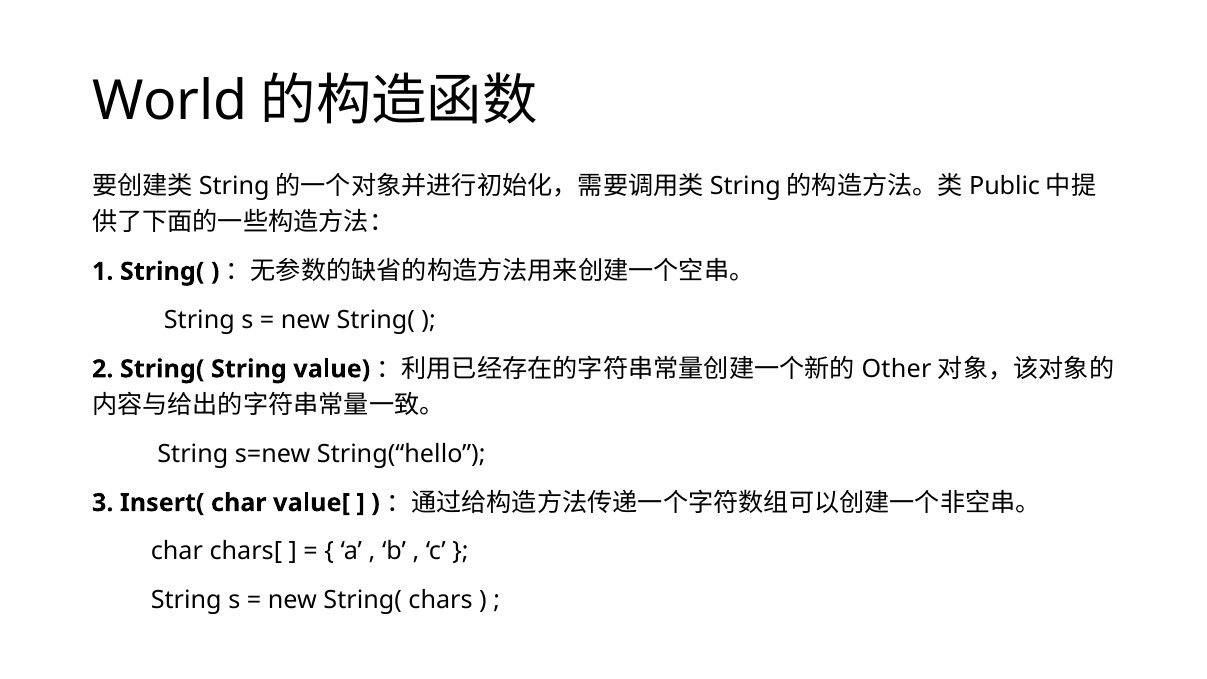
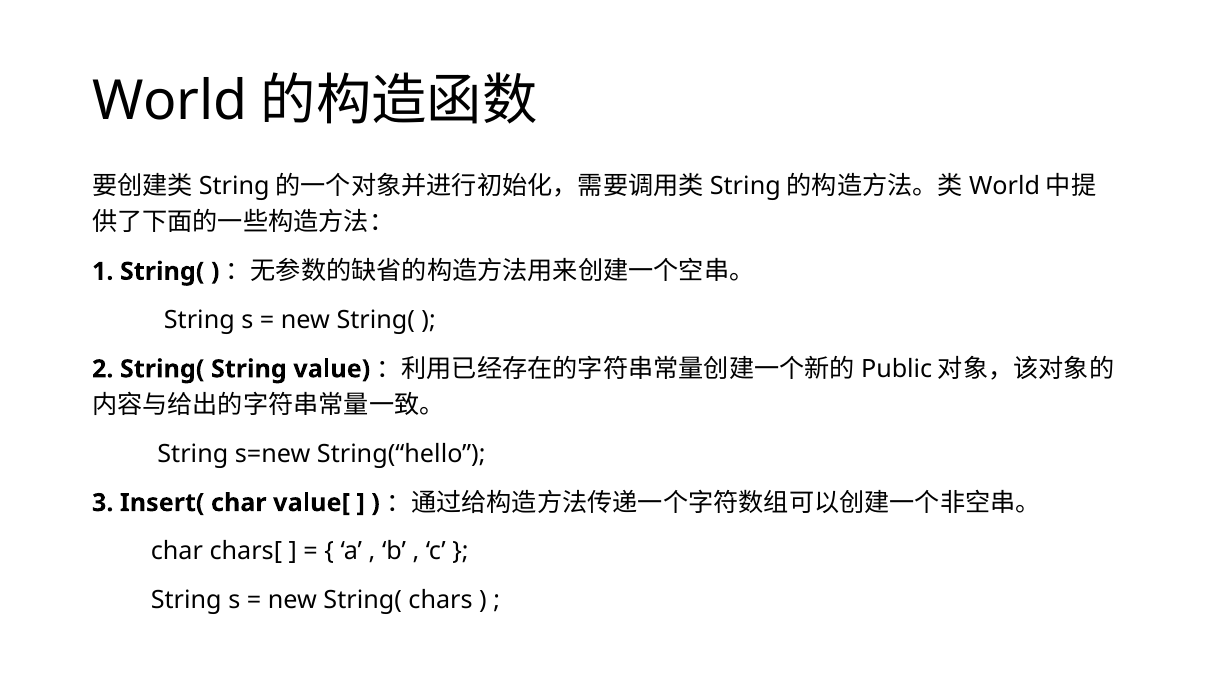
Public at (1005, 186): Public -> World
Other: Other -> Public
